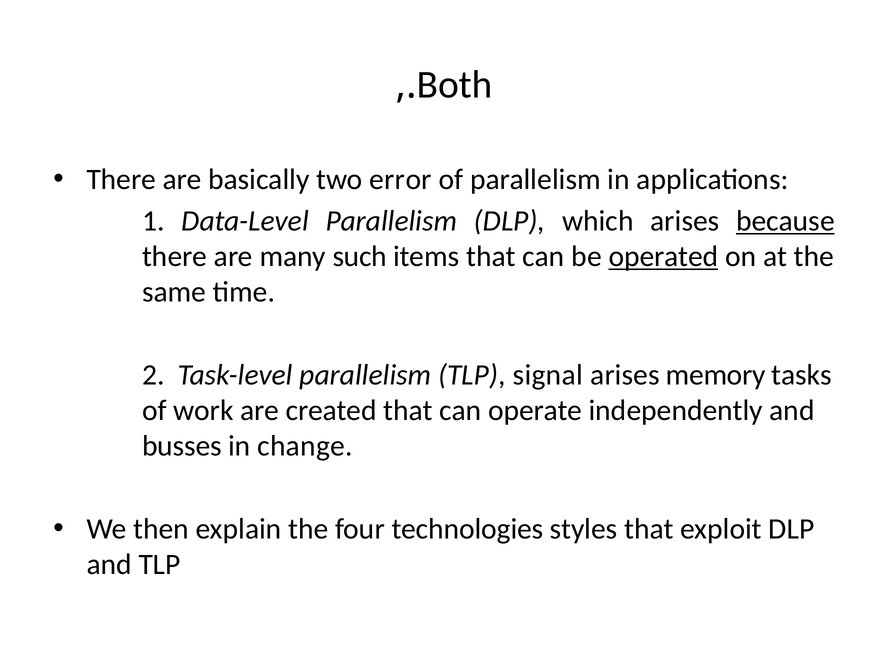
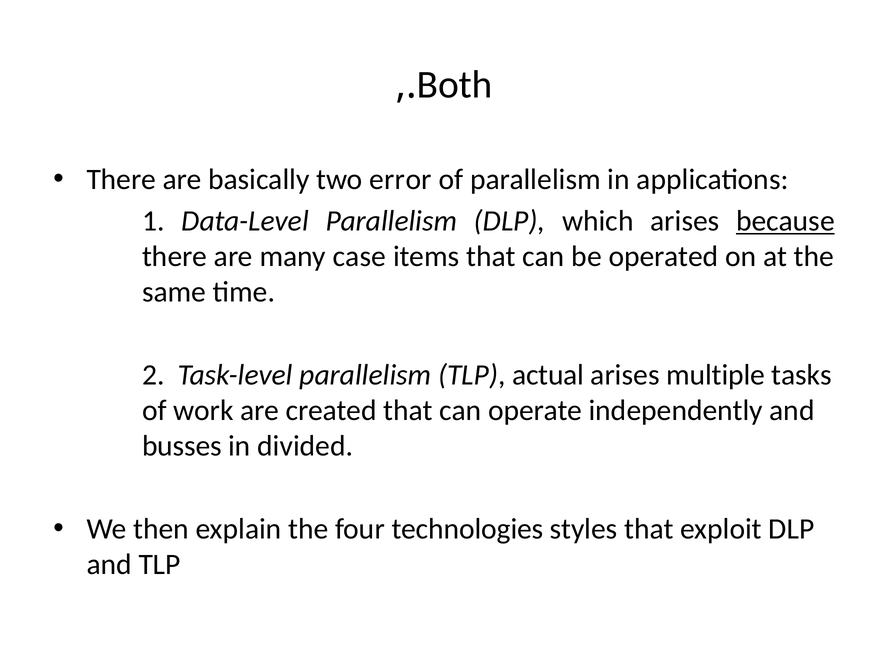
such: such -> case
operated underline: present -> none
signal: signal -> actual
memory: memory -> multiple
change: change -> divided
